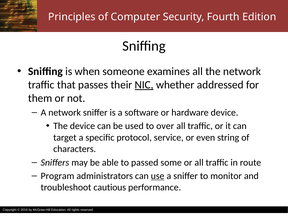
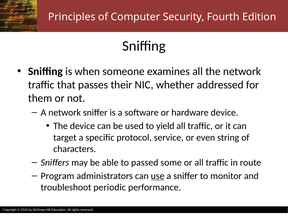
NIC underline: present -> none
over: over -> yield
cautious: cautious -> periodic
